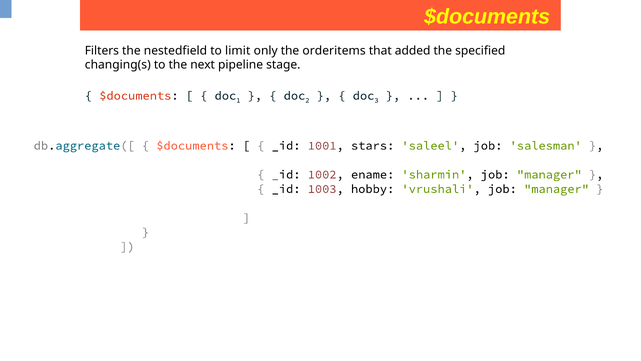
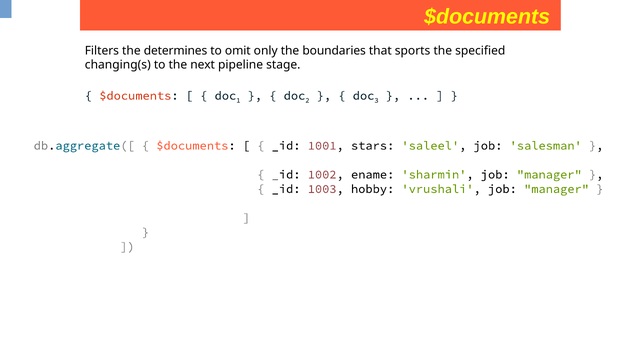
nestedfield: nestedfield -> determines
limit: limit -> omit
orderitems: orderitems -> boundaries
added: added -> sports
